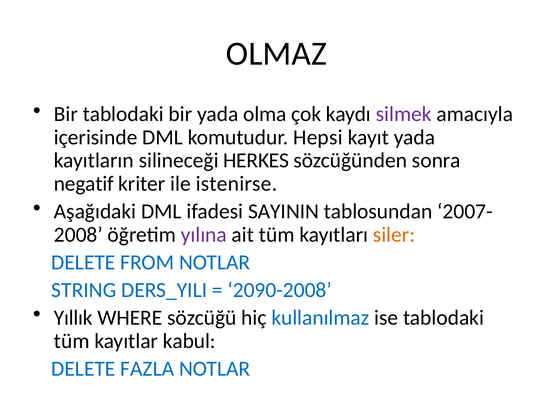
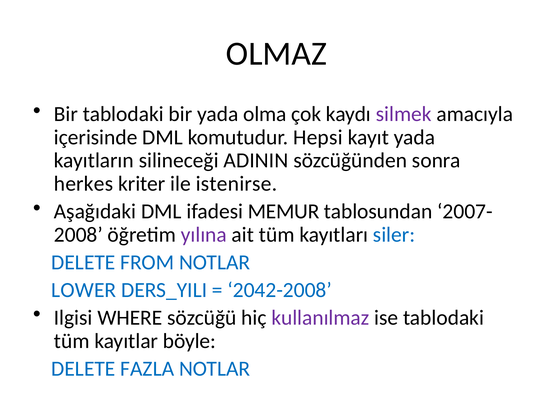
HERKES: HERKES -> ADININ
negatif: negatif -> herkes
SAYININ: SAYININ -> MEMUR
siler colour: orange -> blue
STRING: STRING -> LOWER
2090-2008: 2090-2008 -> 2042-2008
Yıllık: Yıllık -> Ilgisi
kullanılmaz colour: blue -> purple
kabul: kabul -> böyle
